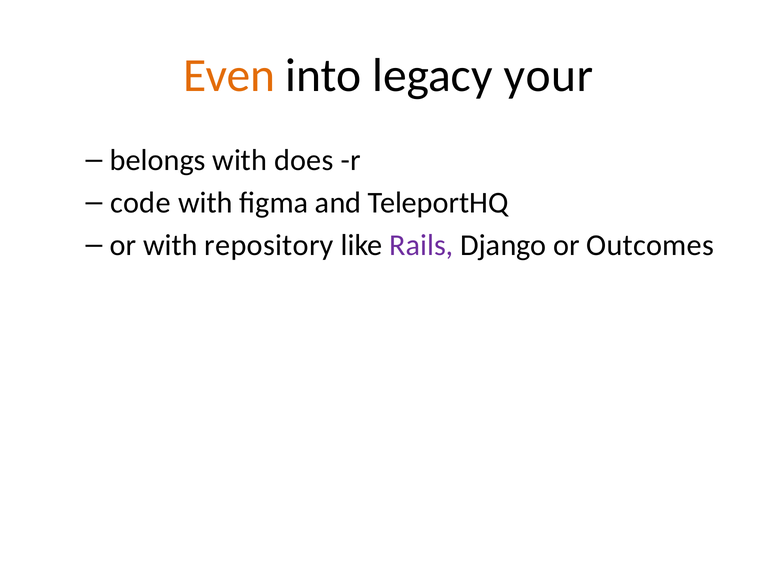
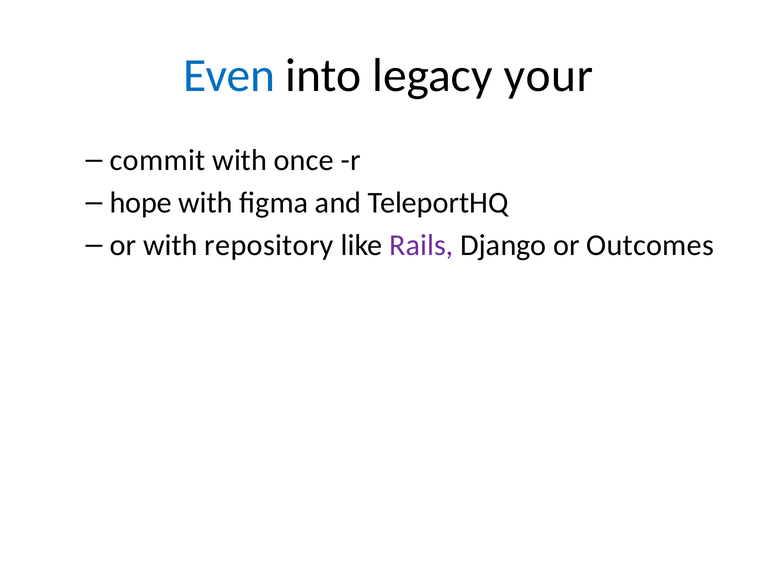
Even colour: orange -> blue
belongs: belongs -> commit
does: does -> once
code: code -> hope
